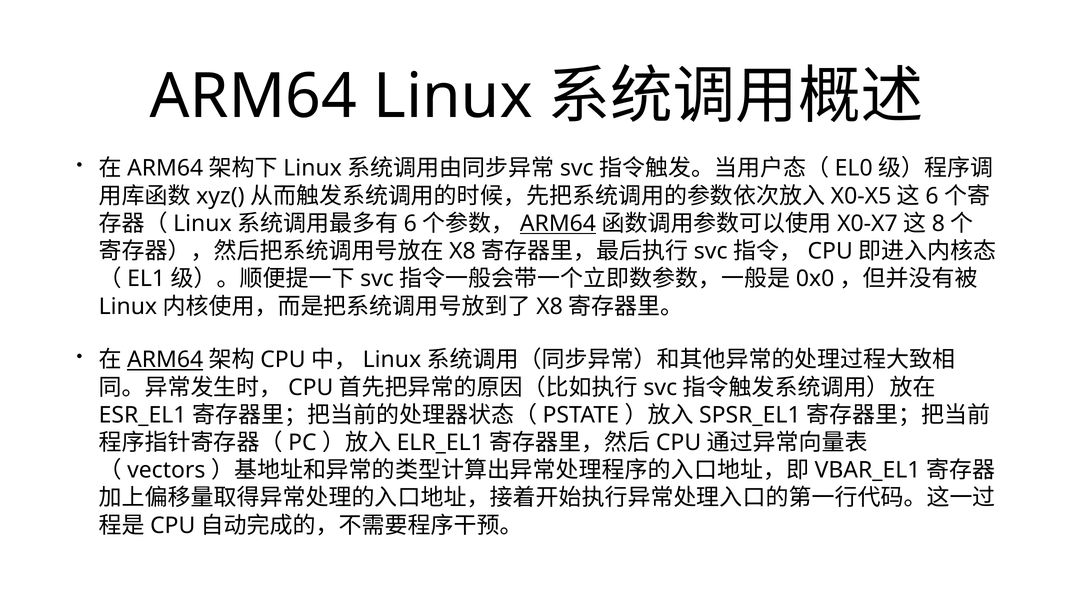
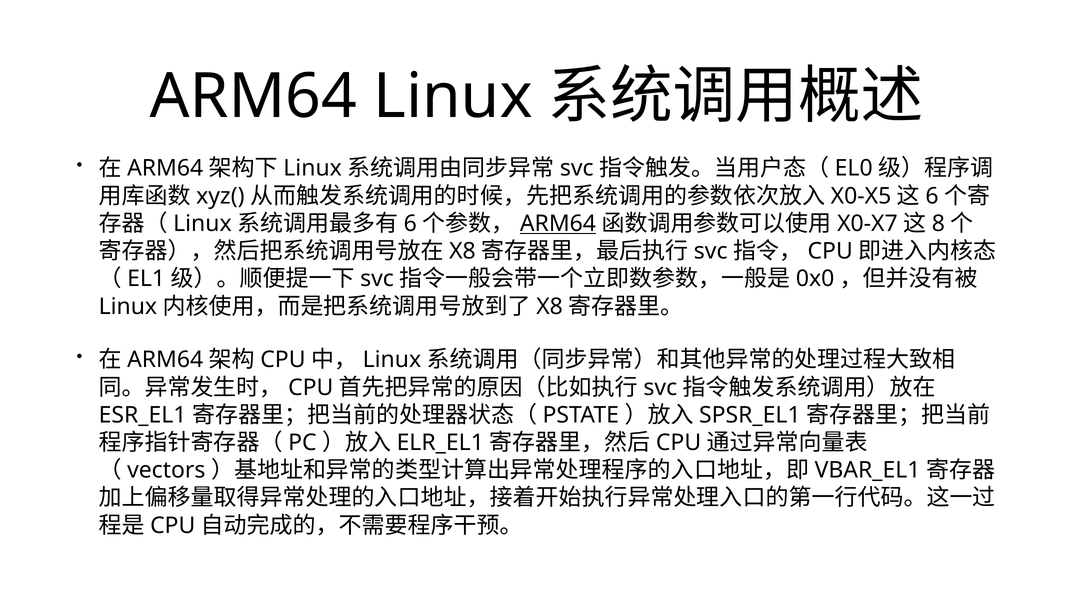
ARM64 at (165, 360) underline: present -> none
